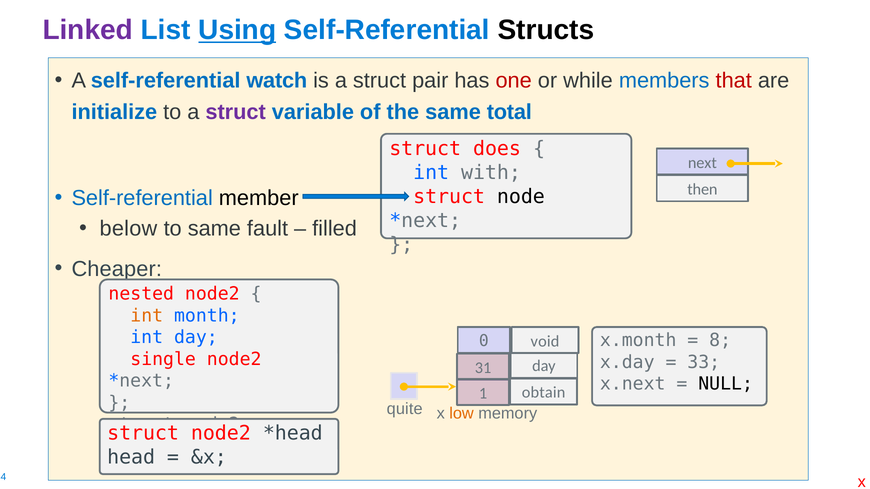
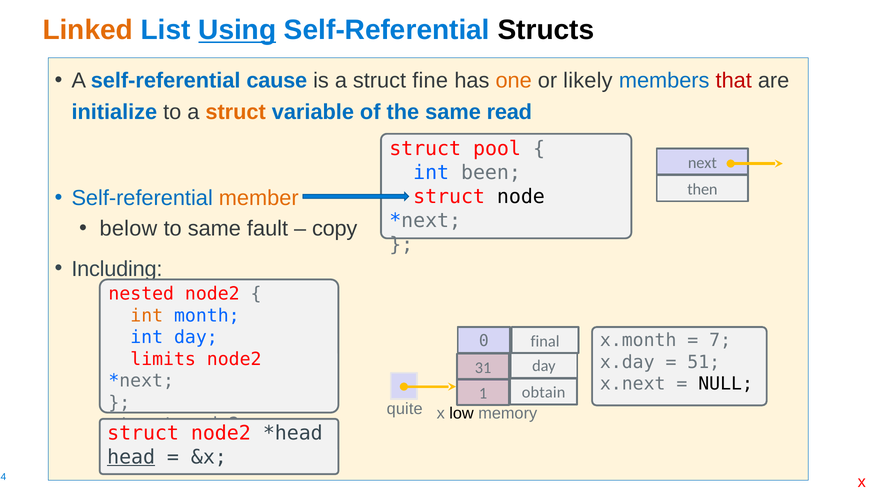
Linked colour: purple -> orange
watch: watch -> cause
pair: pair -> fine
one colour: red -> orange
while: while -> likely
struct at (236, 112) colour: purple -> orange
total: total -> read
does: does -> pool
with: with -> been
member colour: black -> orange
filled: filled -> copy
Cheaper: Cheaper -> Including
void: void -> final
8: 8 -> 7
single: single -> limits
33: 33 -> 51
low colour: orange -> black
head underline: none -> present
